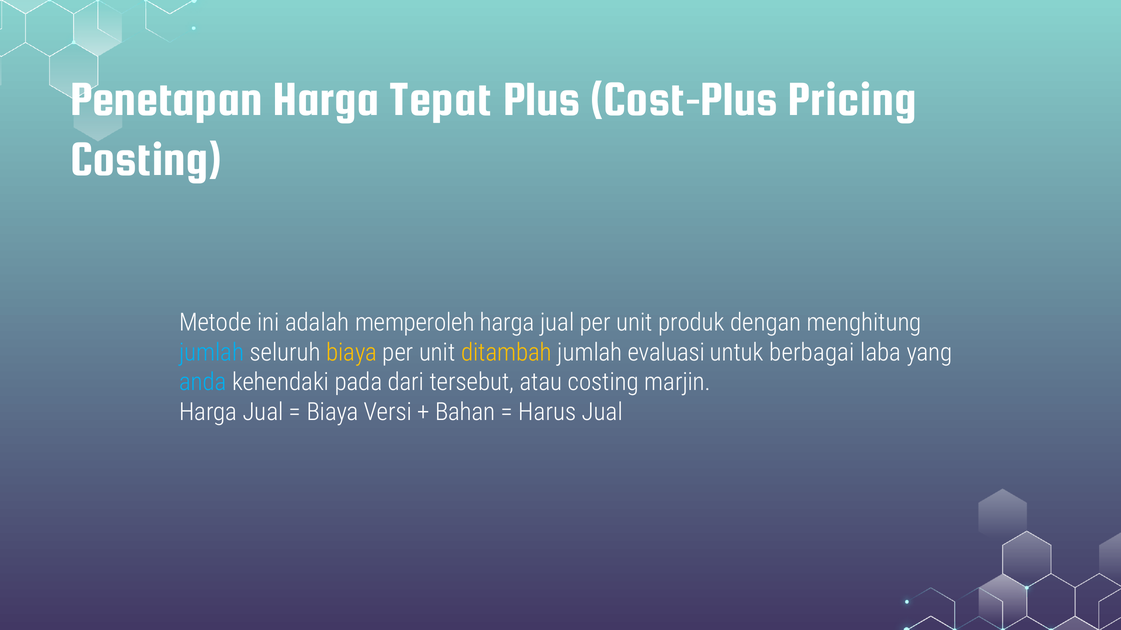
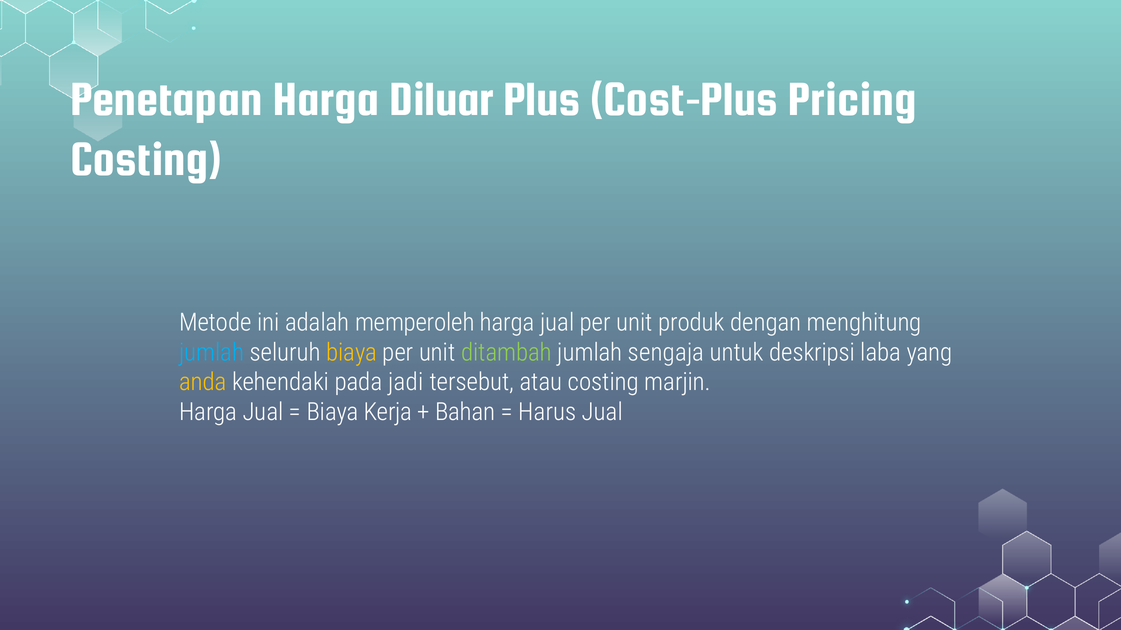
Tepat: Tepat -> Diluar
ditambah colour: yellow -> light green
evaluasi: evaluasi -> sengaja
berbagai: berbagai -> deskripsi
anda colour: light blue -> yellow
dari: dari -> jadi
Versi: Versi -> Kerja
